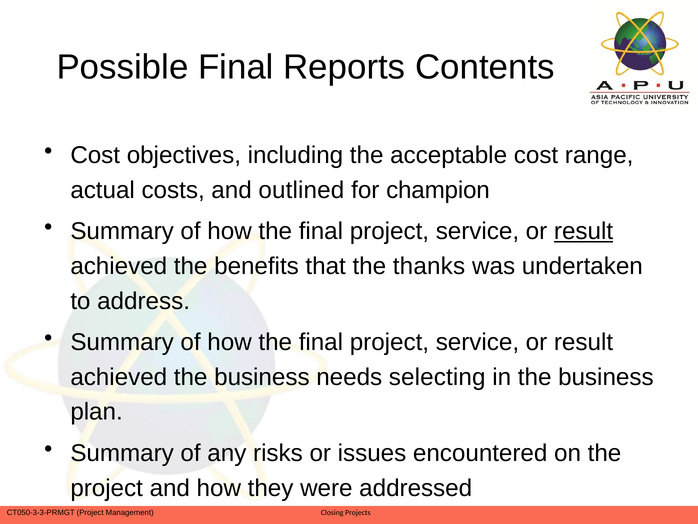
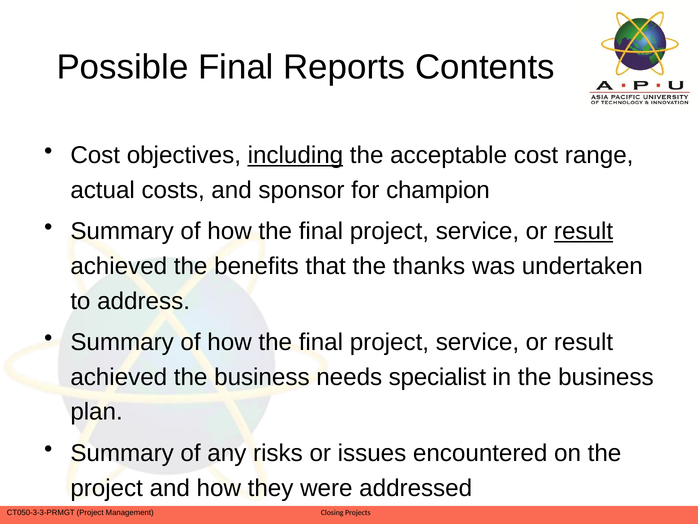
including underline: none -> present
outlined: outlined -> sponsor
selecting: selecting -> specialist
